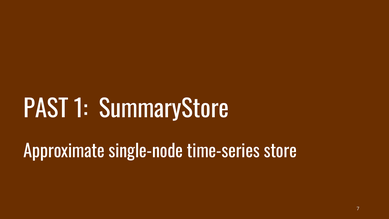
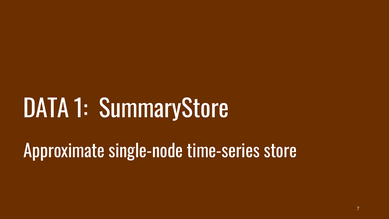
PAST: PAST -> DATA
